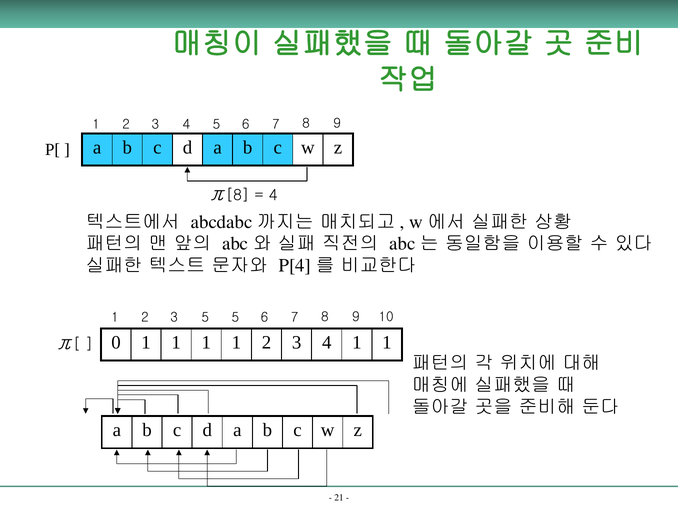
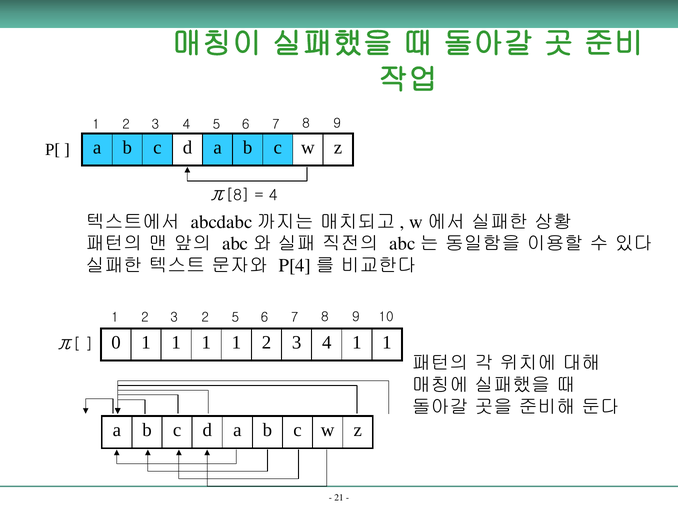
3 5: 5 -> 2
